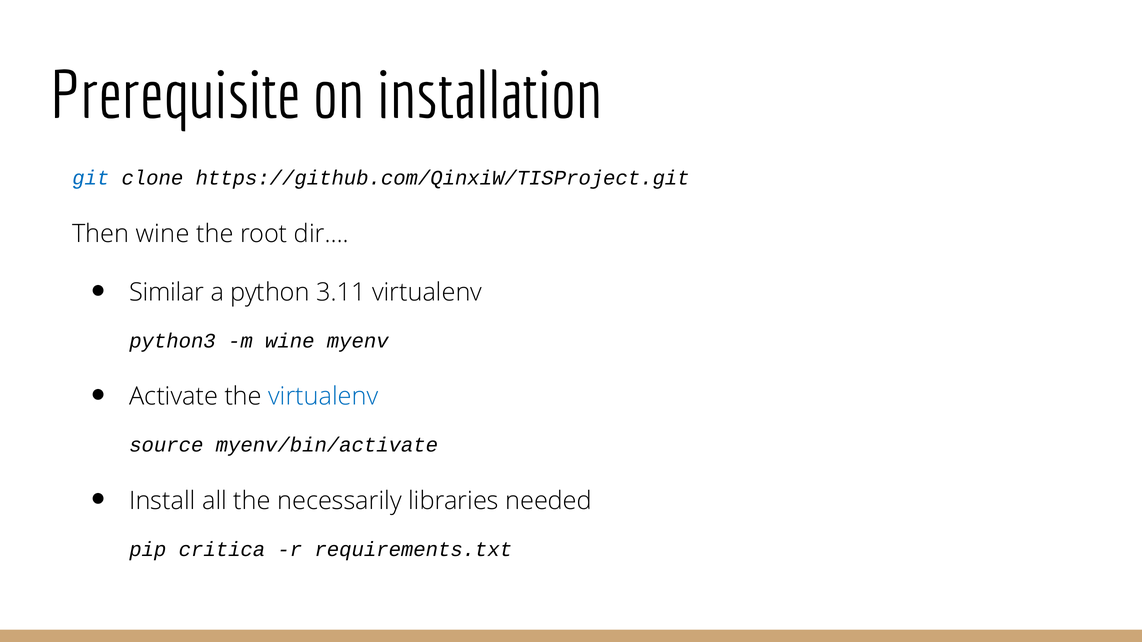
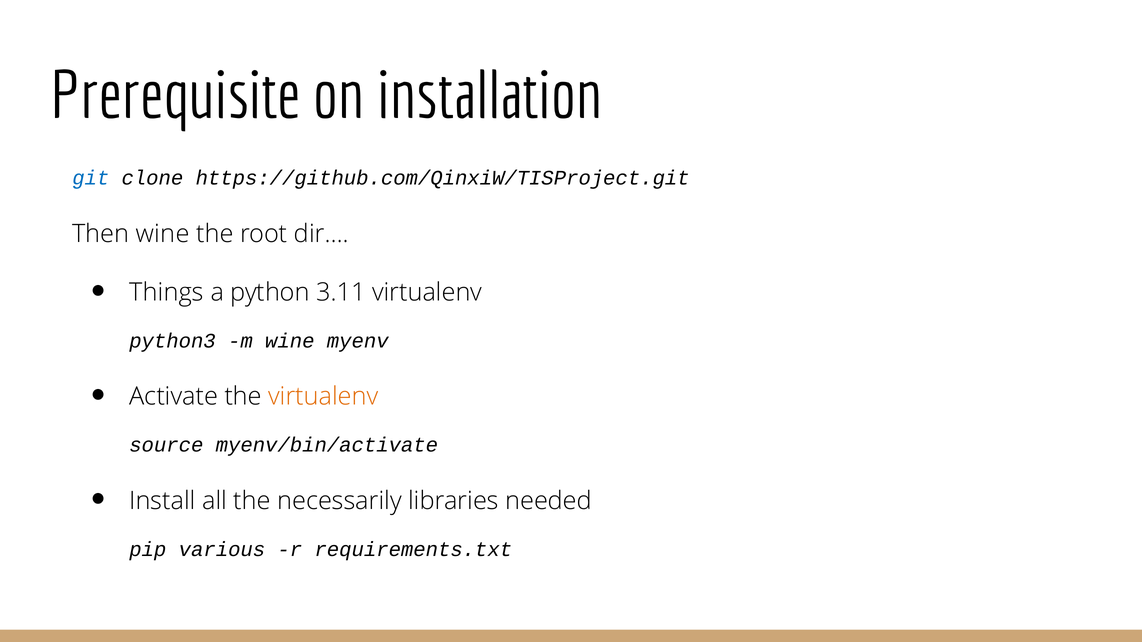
Similar: Similar -> Things
virtualenv at (323, 397) colour: blue -> orange
critica: critica -> various
